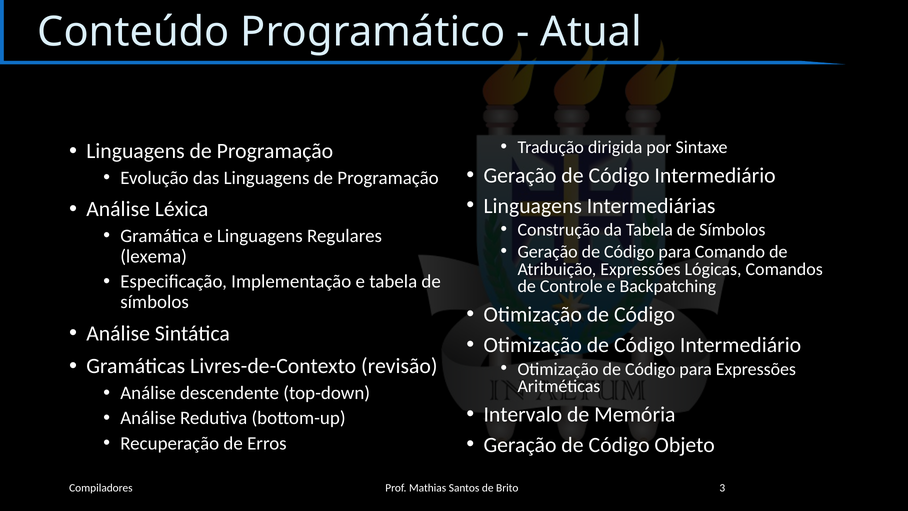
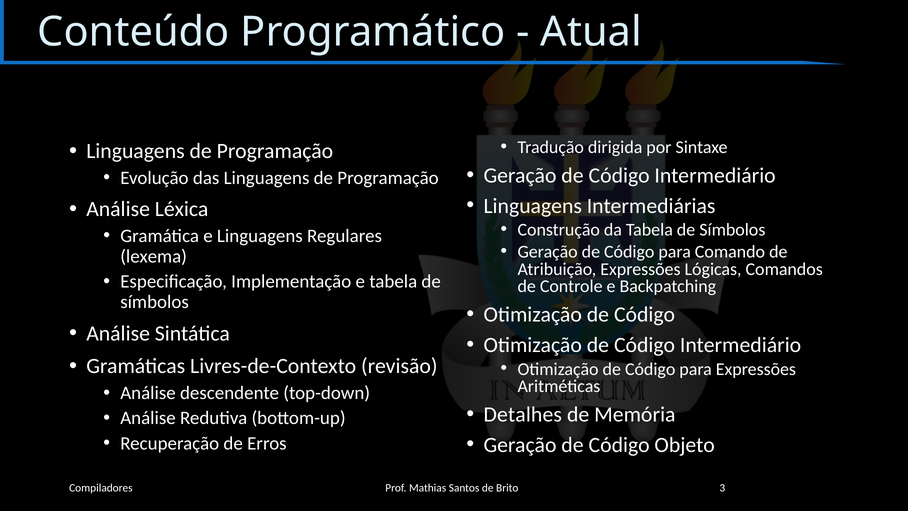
Intervalo: Intervalo -> Detalhes
